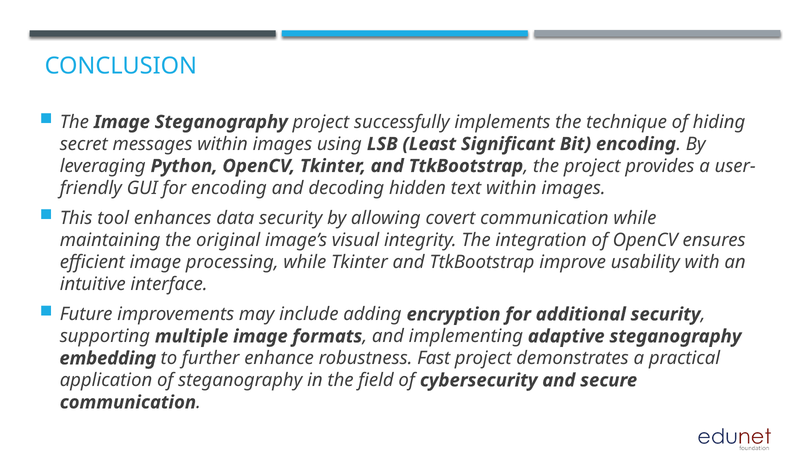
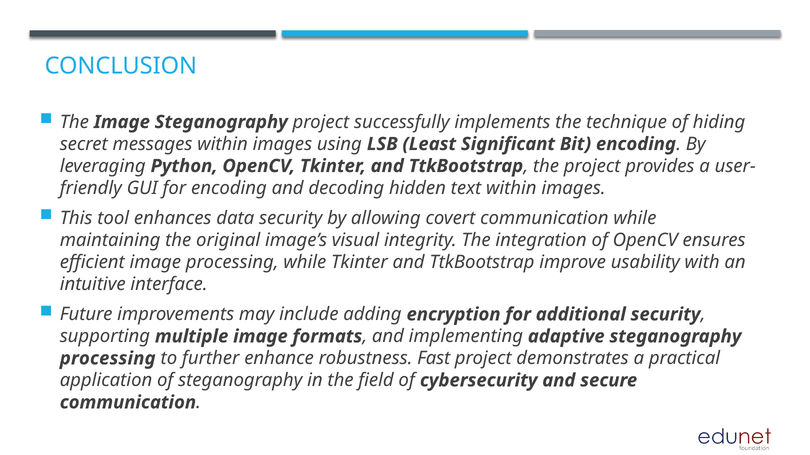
embedding at (108, 359): embedding -> processing
